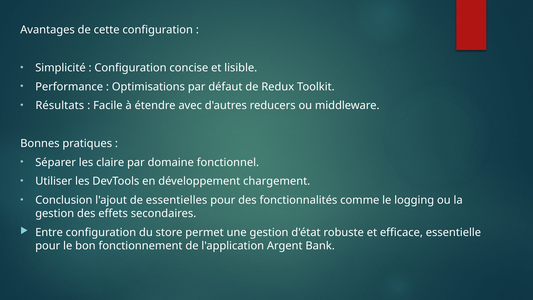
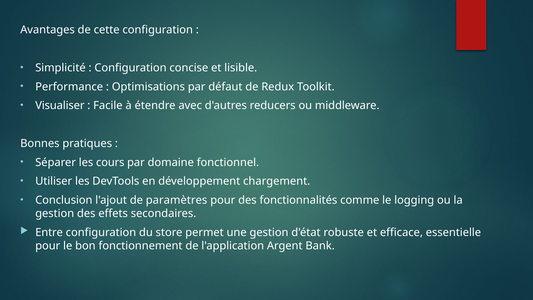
Résultats: Résultats -> Visualiser
claire: claire -> cours
essentielles: essentielles -> paramètres
